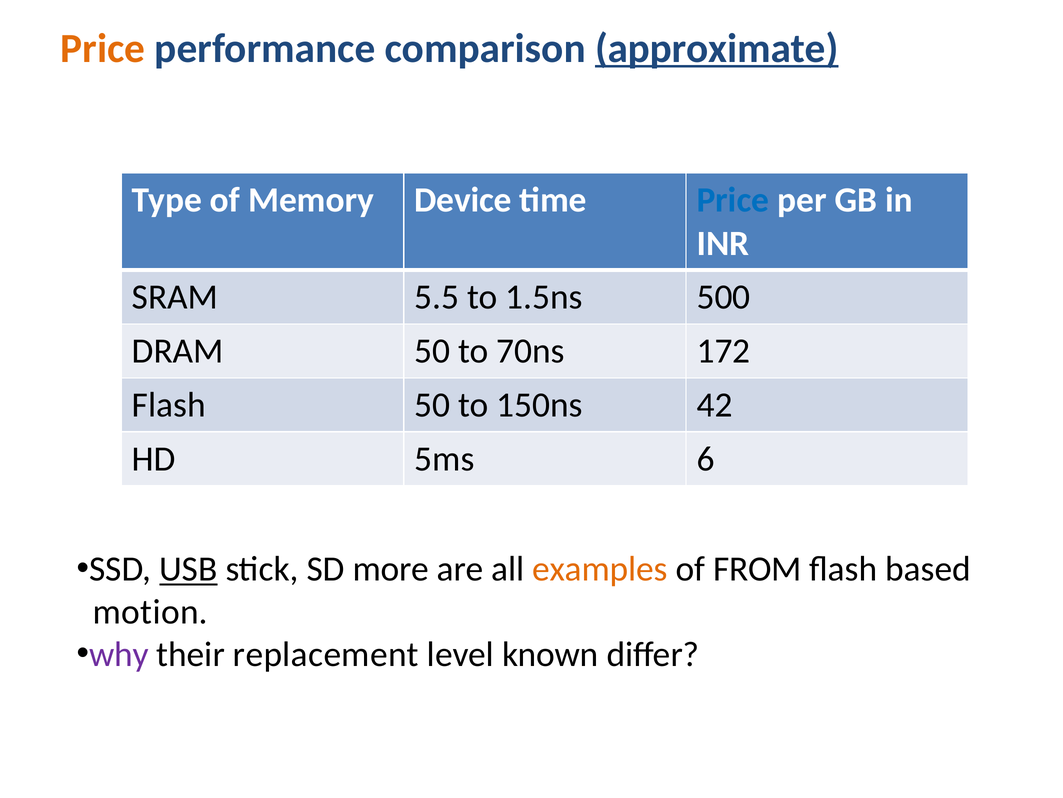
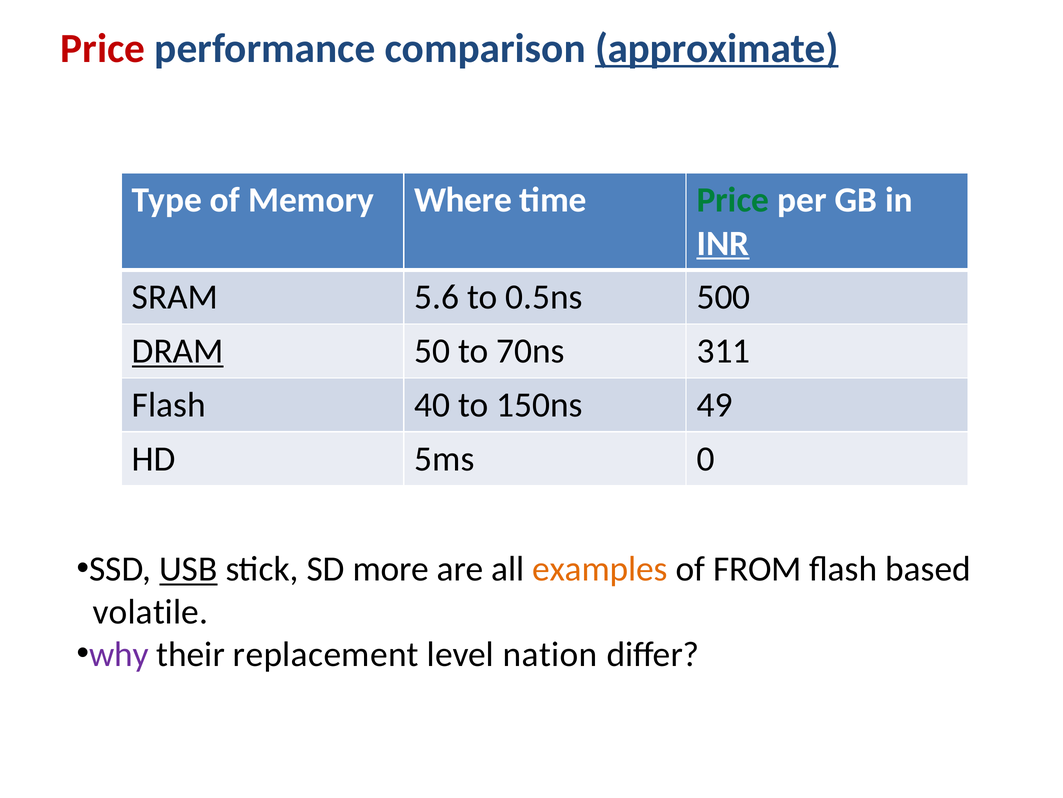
Price at (103, 49) colour: orange -> red
Device: Device -> Where
Price at (733, 200) colour: blue -> green
INR underline: none -> present
5.5: 5.5 -> 5.6
1.5ns: 1.5ns -> 0.5ns
DRAM underline: none -> present
172: 172 -> 311
Flash 50: 50 -> 40
42: 42 -> 49
6: 6 -> 0
motion: motion -> volatile
known: known -> nation
